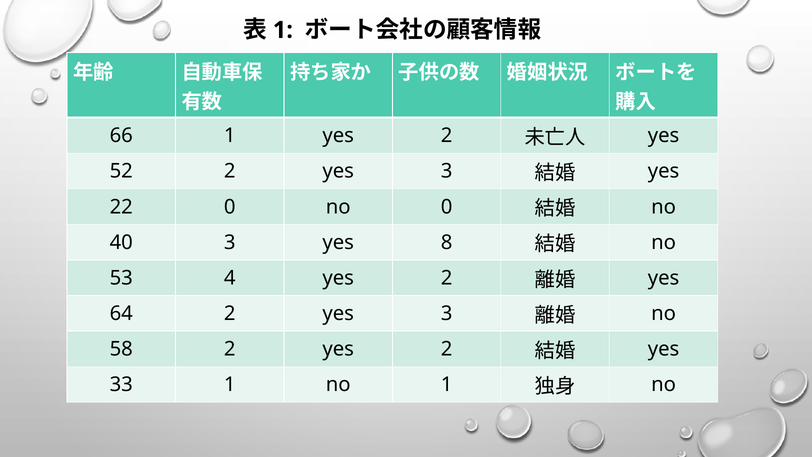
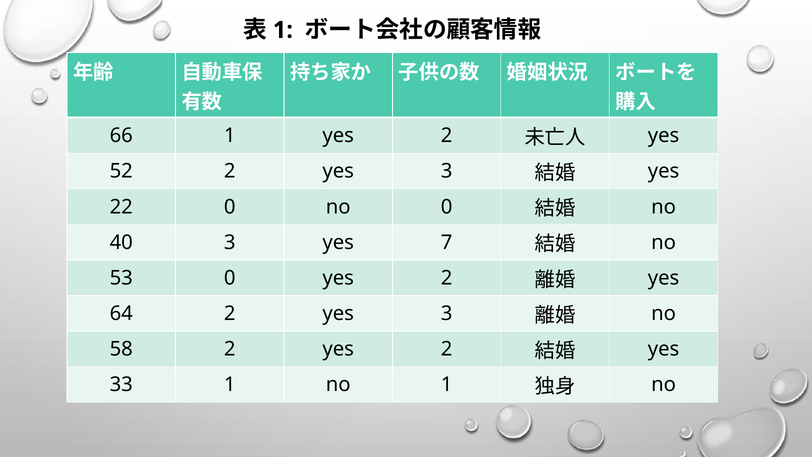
8: 8 -> 7
53 4: 4 -> 0
